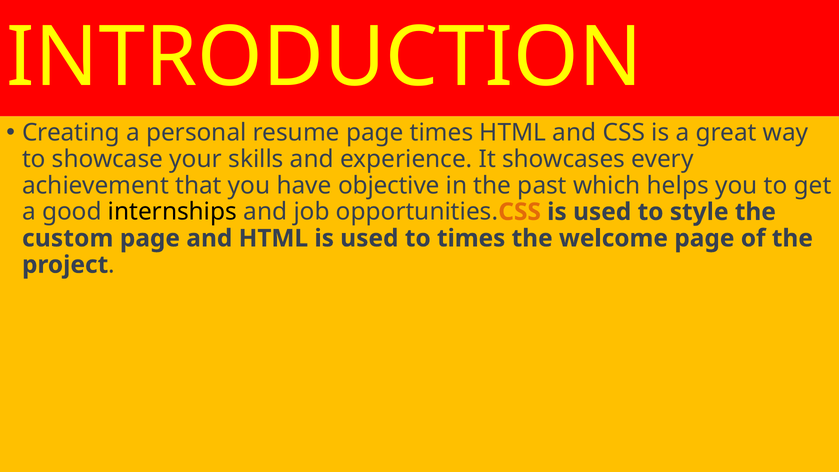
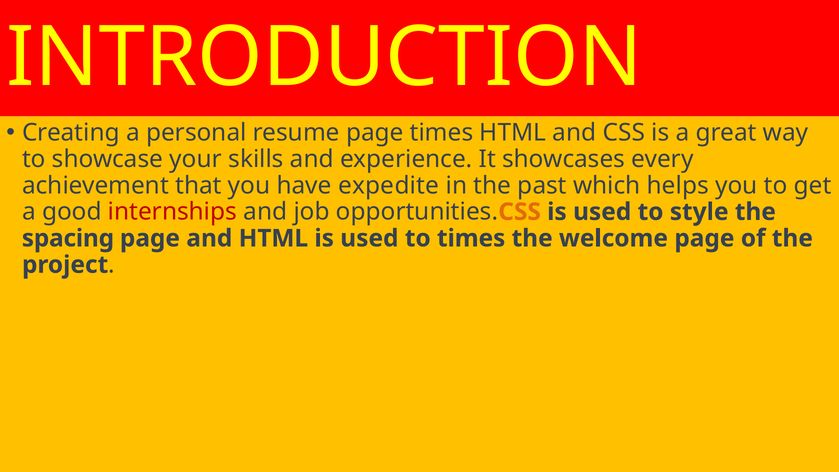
objective: objective -> expedite
internships colour: black -> red
custom: custom -> spacing
